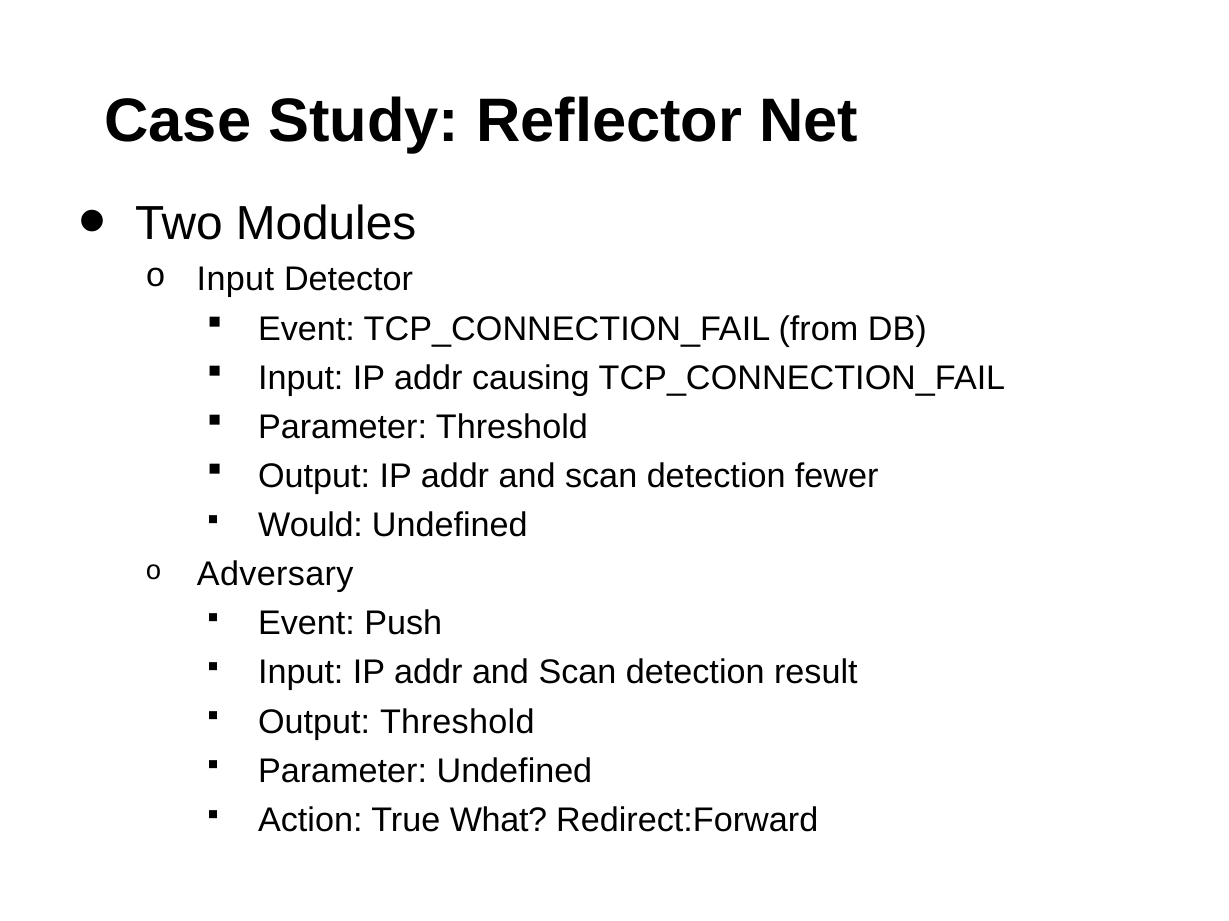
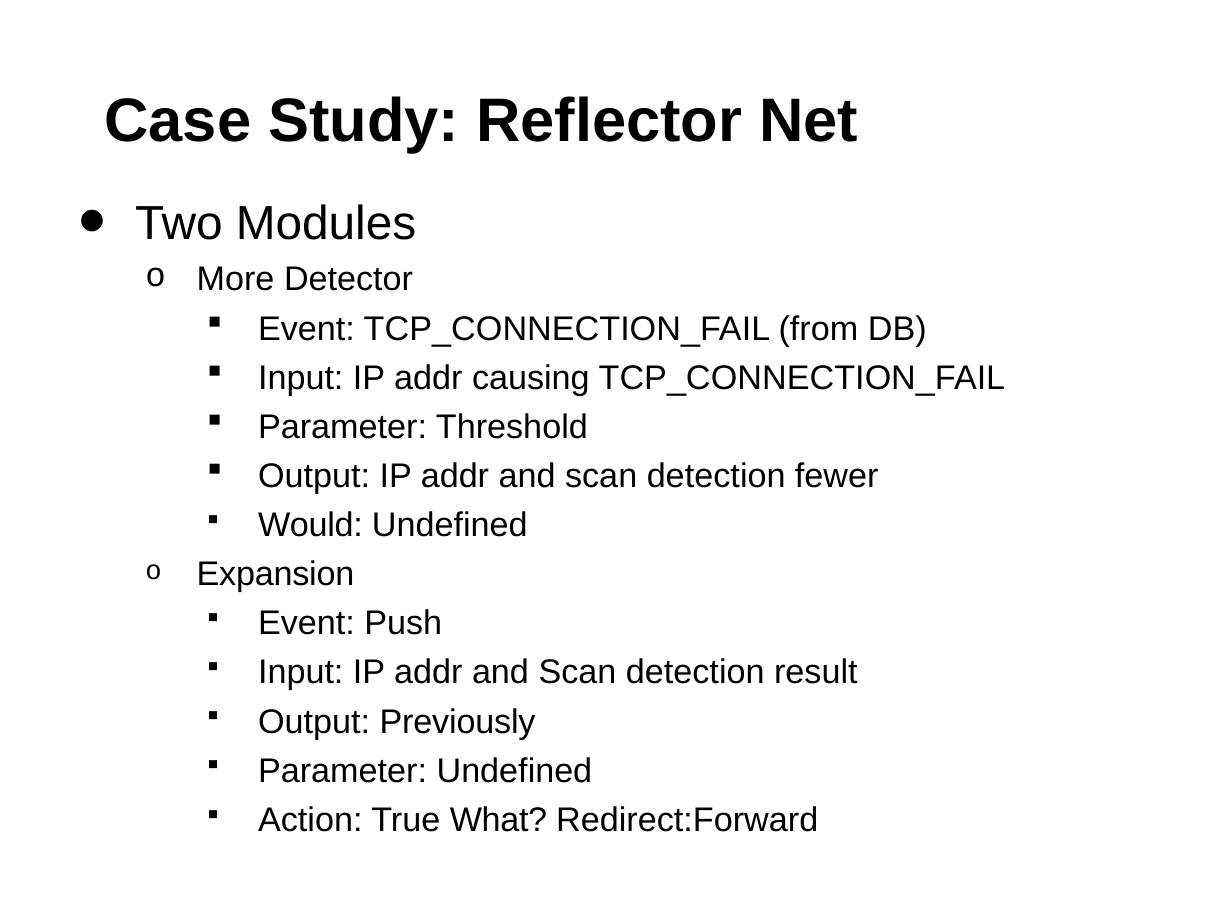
Input at (235, 280): Input -> More
Adversary: Adversary -> Expansion
Output Threshold: Threshold -> Previously
